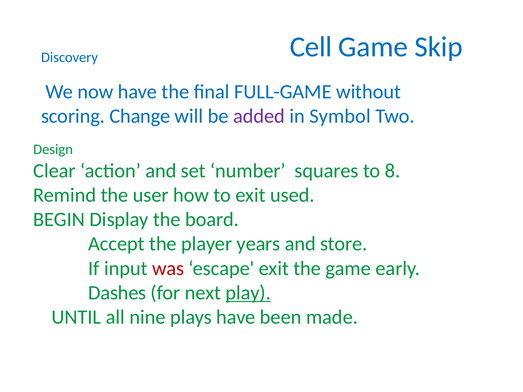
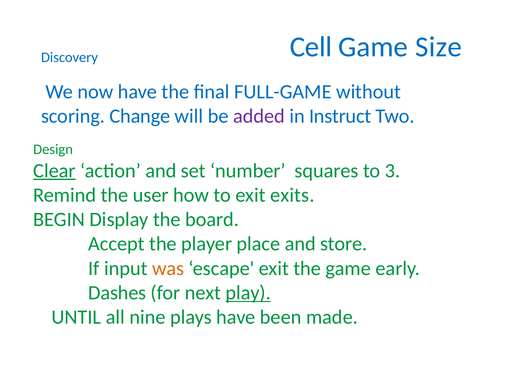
Skip: Skip -> Size
Symbol: Symbol -> Instruct
Clear underline: none -> present
8: 8 -> 3
used: used -> exits
years: years -> place
was colour: red -> orange
